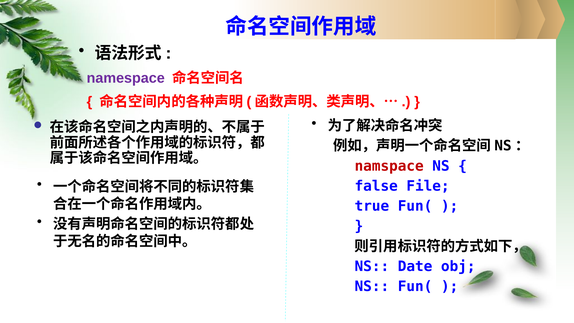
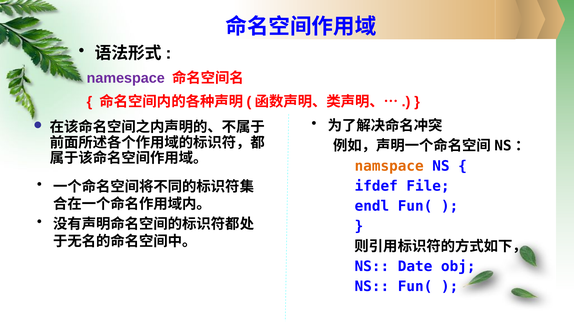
namspace colour: red -> orange
false: false -> ifdef
true: true -> endl
